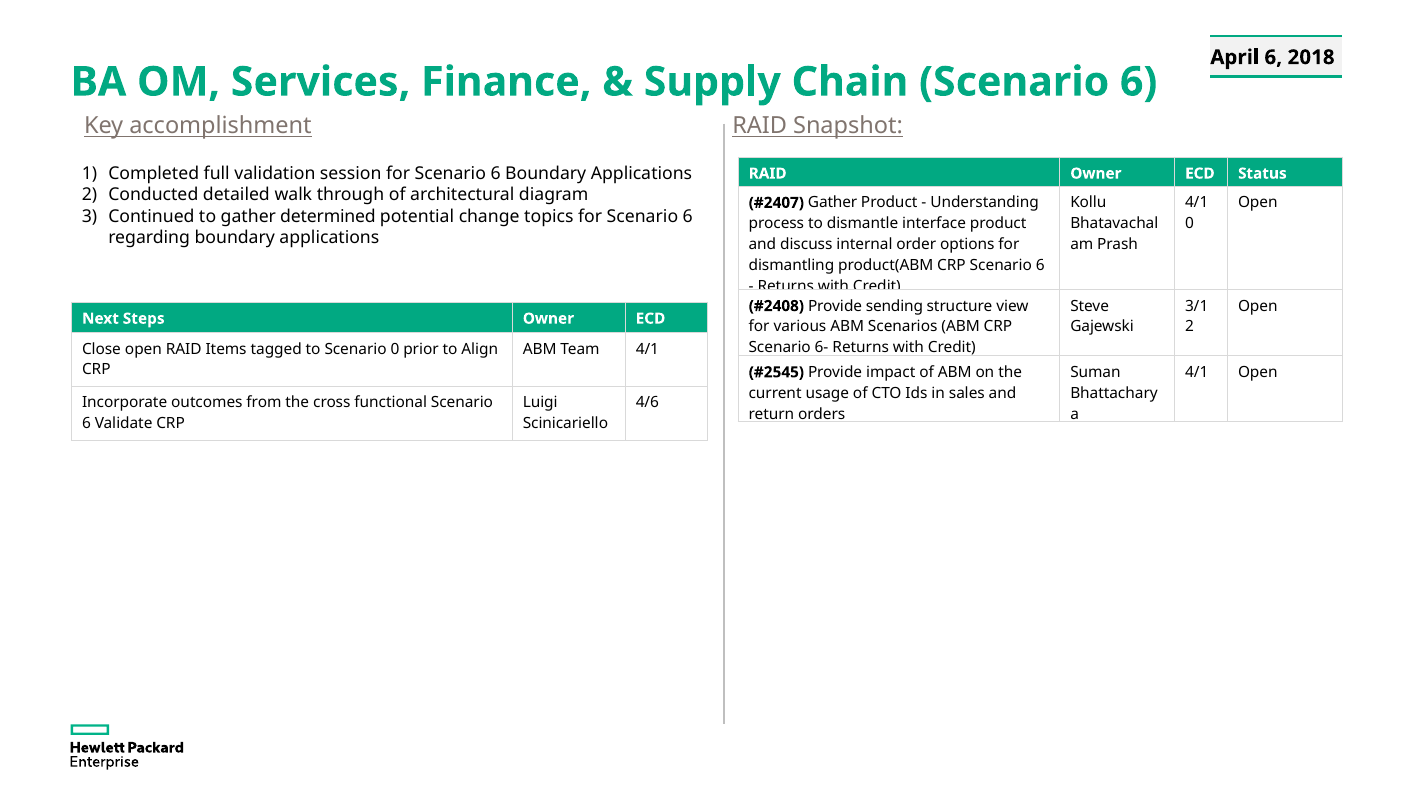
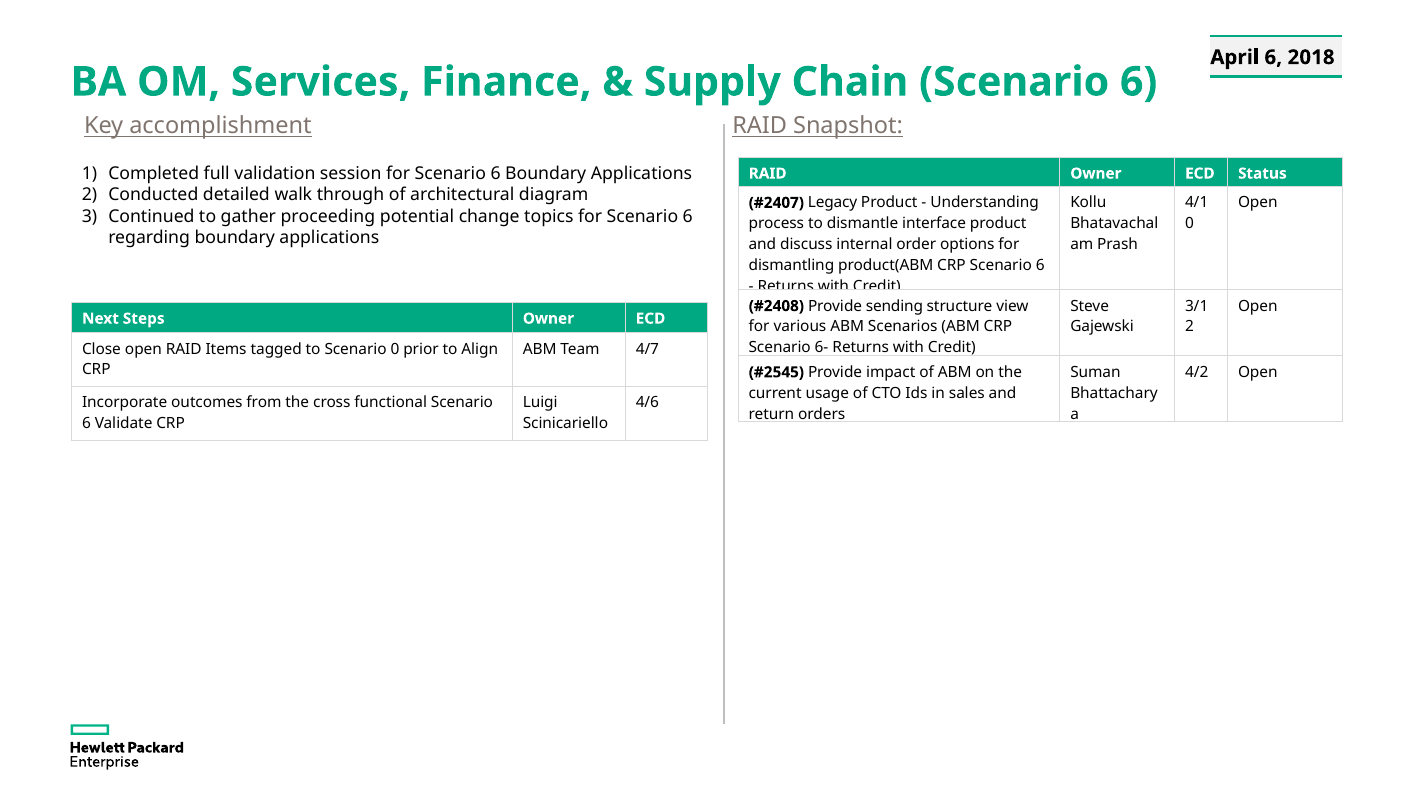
Gather at (833, 203): Gather -> Legacy
determined: determined -> proceeding
Team 4/1: 4/1 -> 4/7
4/1 at (1197, 372): 4/1 -> 4/2
